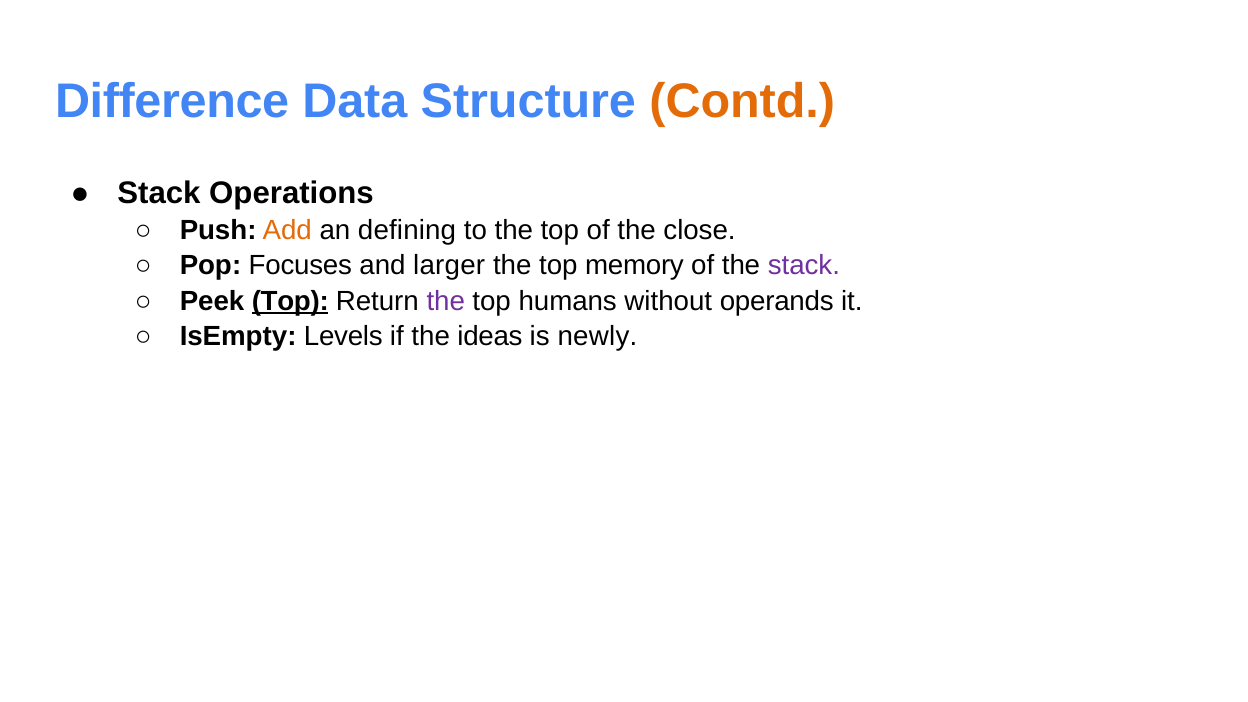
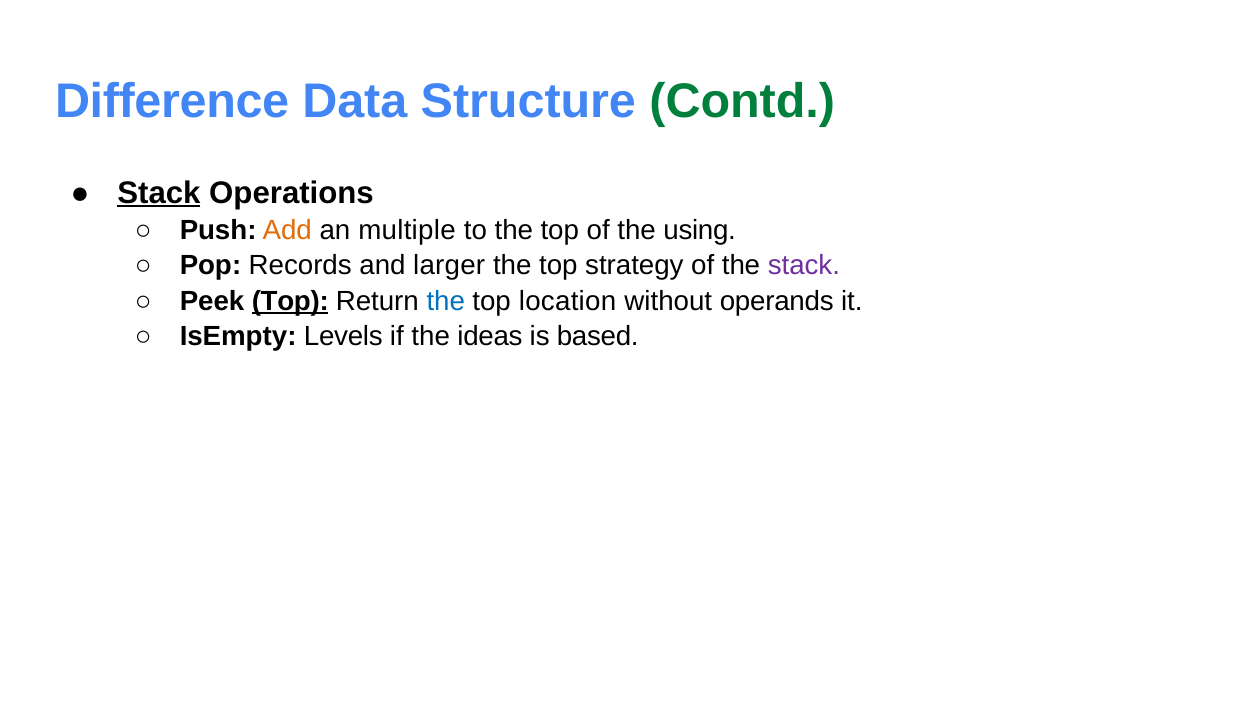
Contd colour: orange -> green
Stack at (159, 193) underline: none -> present
defining: defining -> multiple
close: close -> using
Focuses: Focuses -> Records
memory: memory -> strategy
the at (446, 301) colour: purple -> blue
humans: humans -> location
newly: newly -> based
